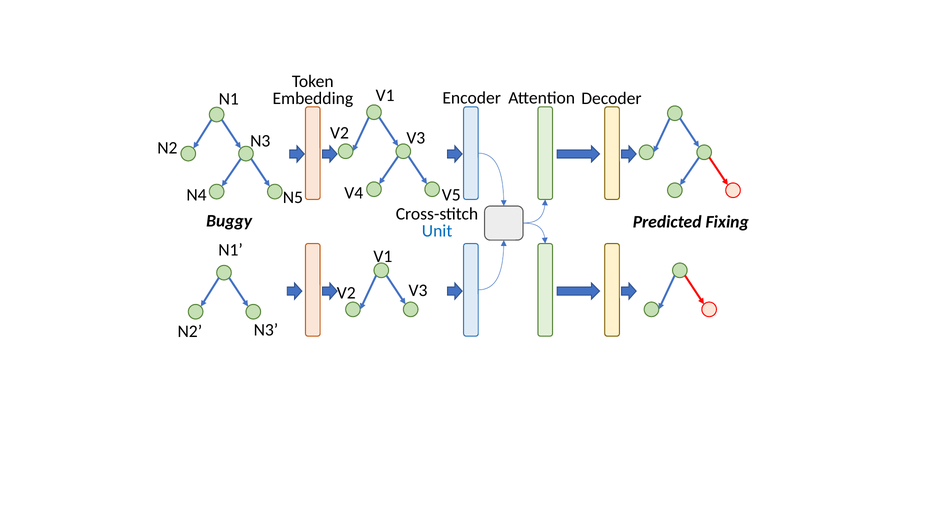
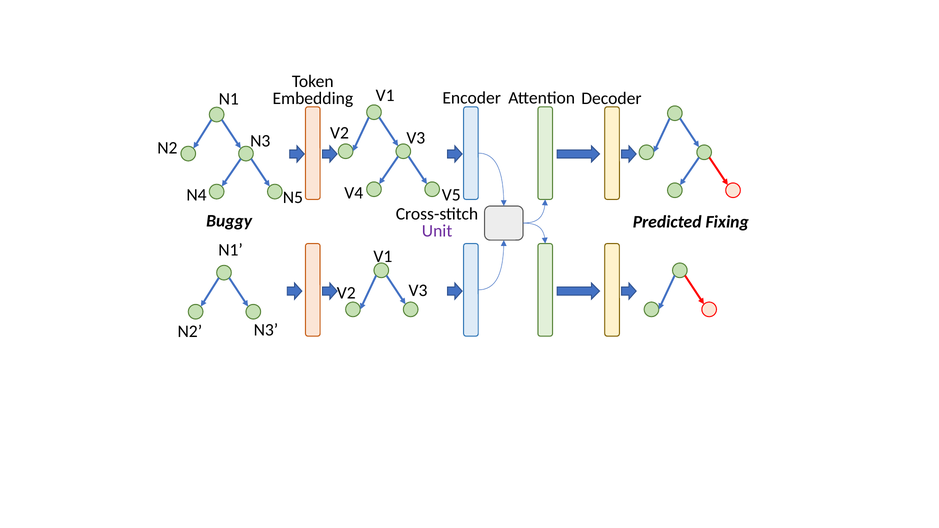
Unit colour: blue -> purple
